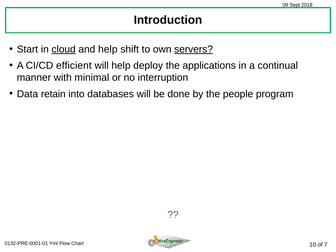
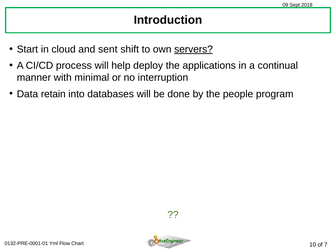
cloud underline: present -> none
and help: help -> sent
efficient: efficient -> process
